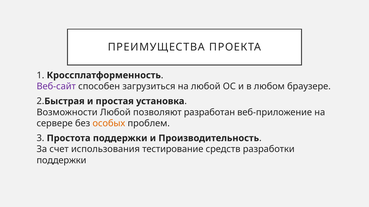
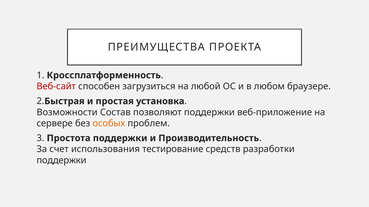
Веб-сайт colour: purple -> red
Возможности Любой: Любой -> Состав
позволяют разработан: разработан -> поддержки
